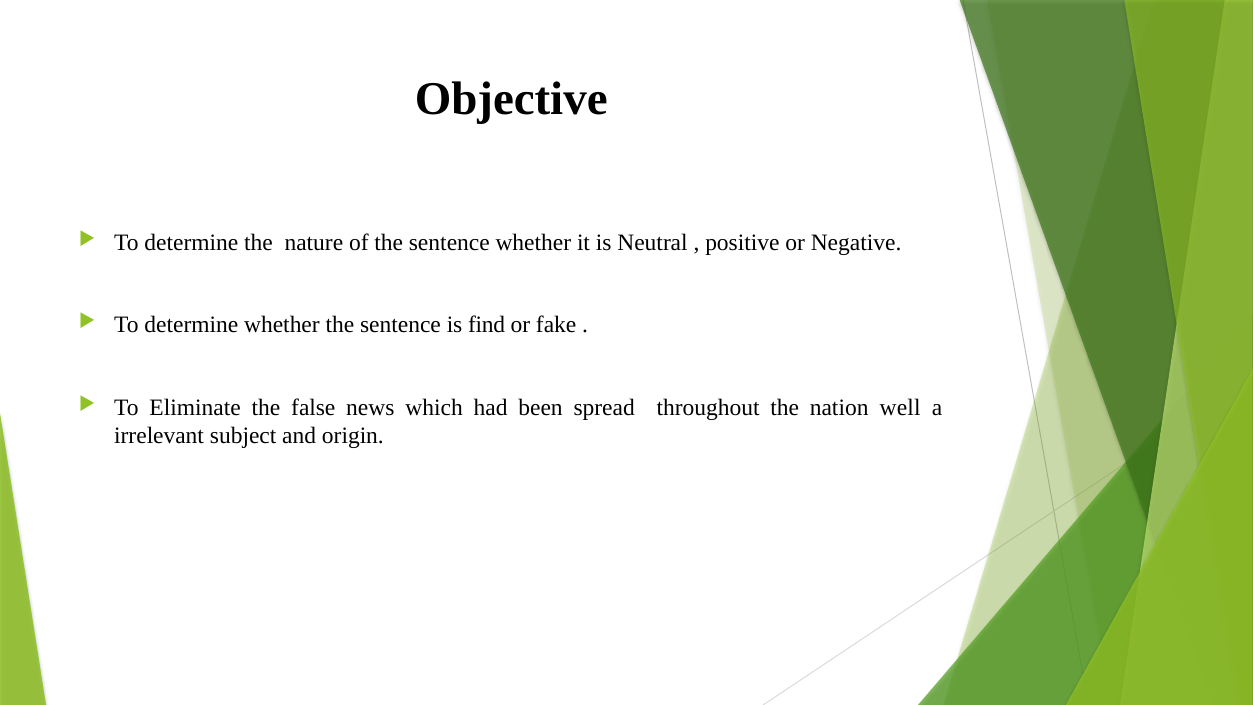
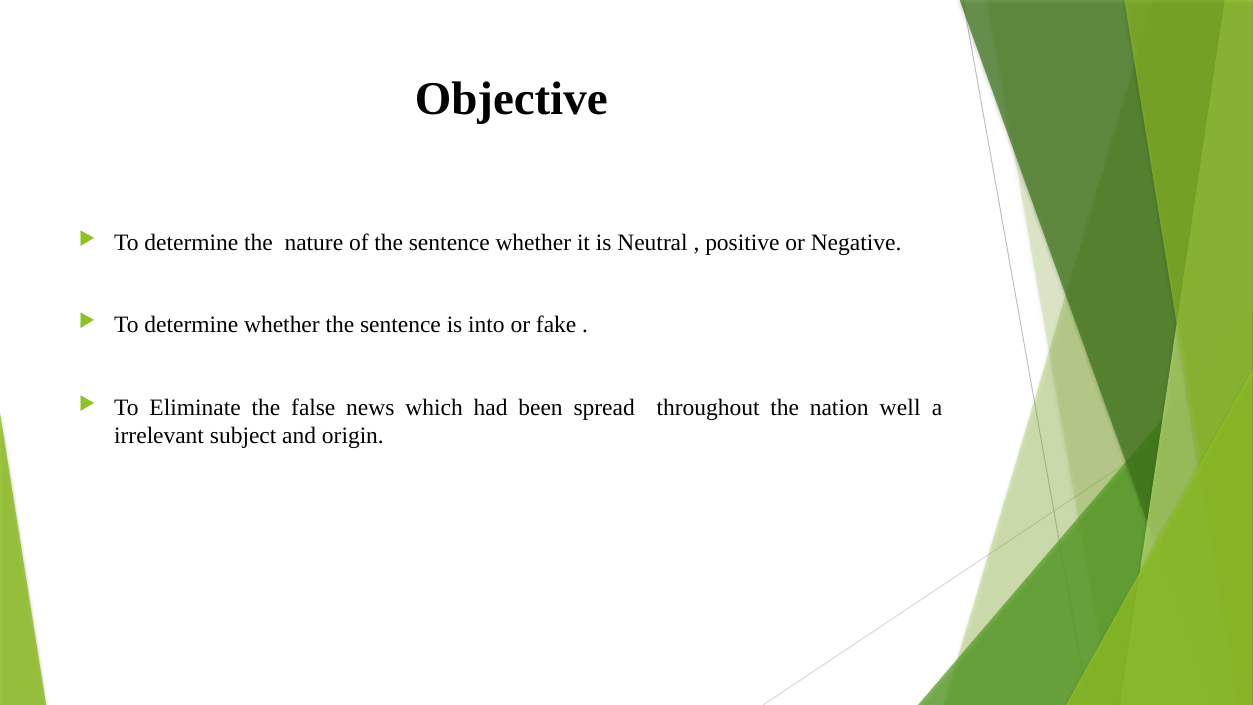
find: find -> into
